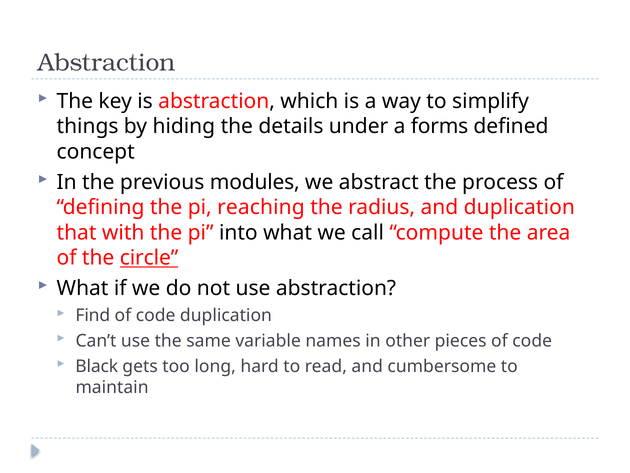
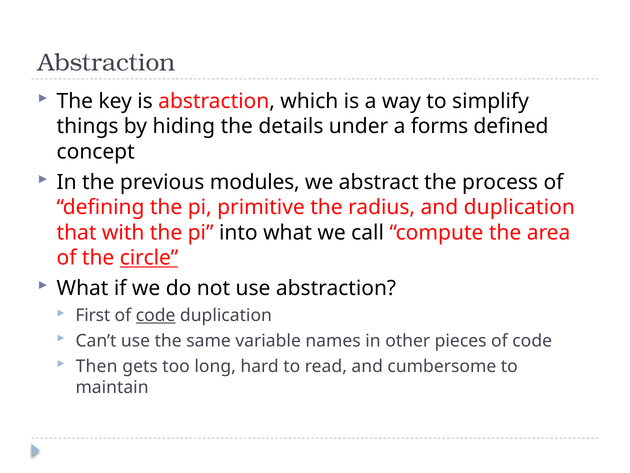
reaching: reaching -> primitive
Find: Find -> First
code at (156, 315) underline: none -> present
Black: Black -> Then
